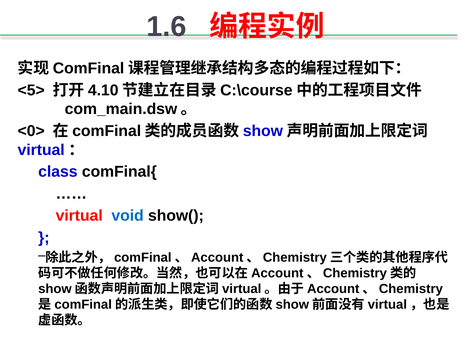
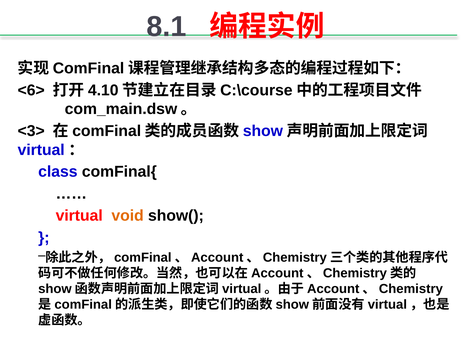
1.6: 1.6 -> 8.1
<5>: <5> -> <6>
<0>: <0> -> <3>
void colour: blue -> orange
